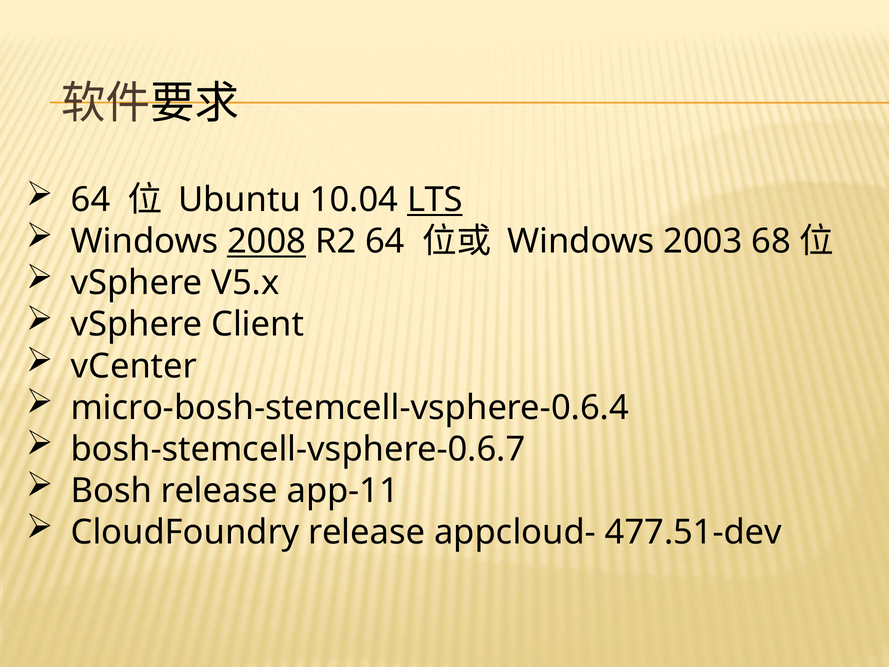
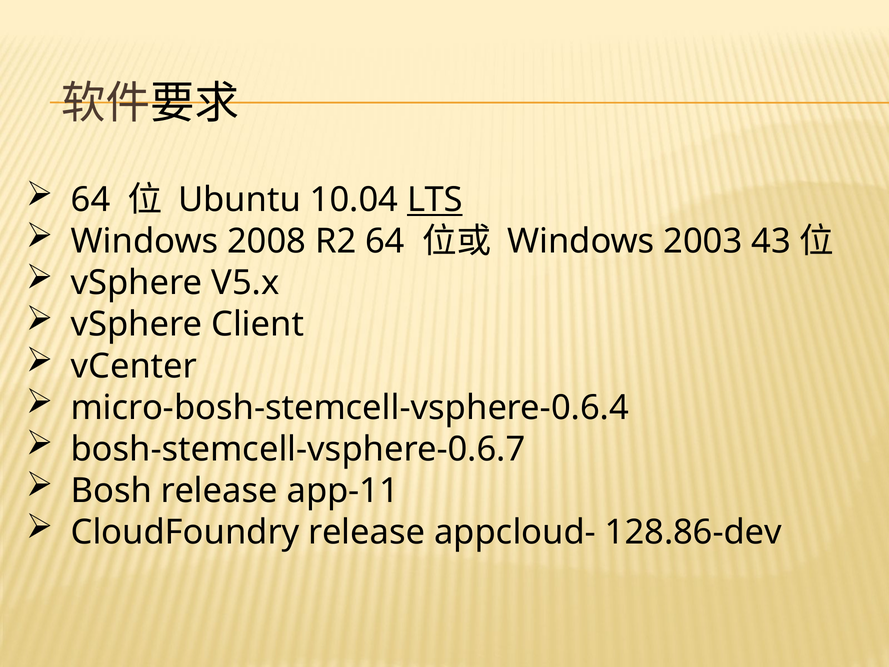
2008 underline: present -> none
68: 68 -> 43
477.51-dev: 477.51-dev -> 128.86-dev
